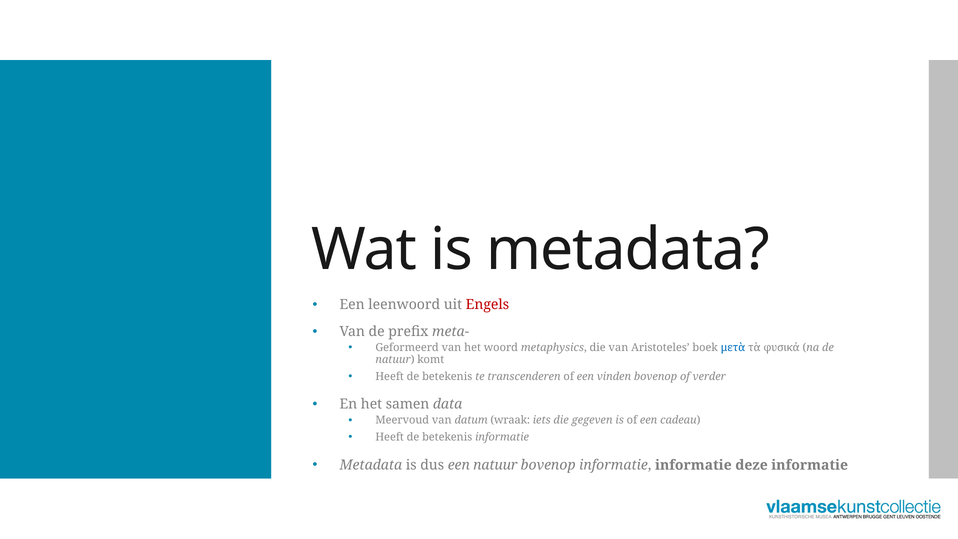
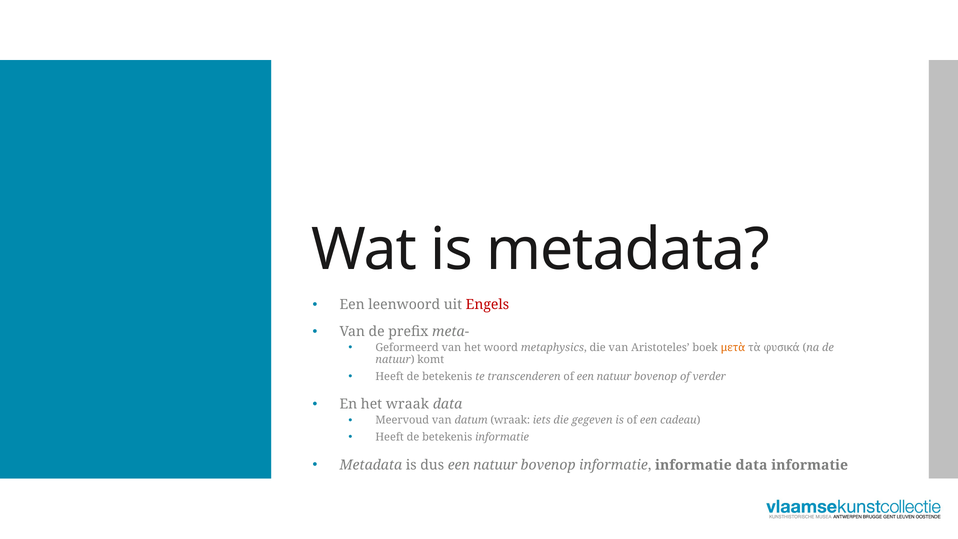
μετὰ colour: blue -> orange
of een vinden: vinden -> natuur
het samen: samen -> wraak
informatie deze: deze -> data
